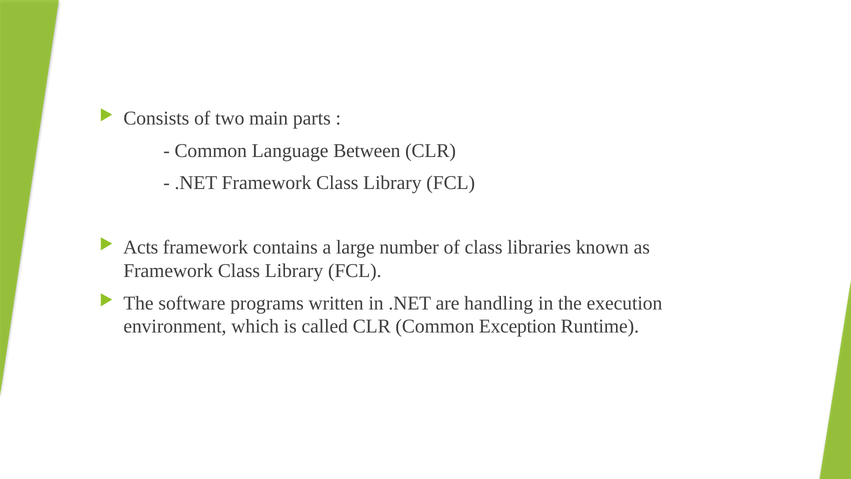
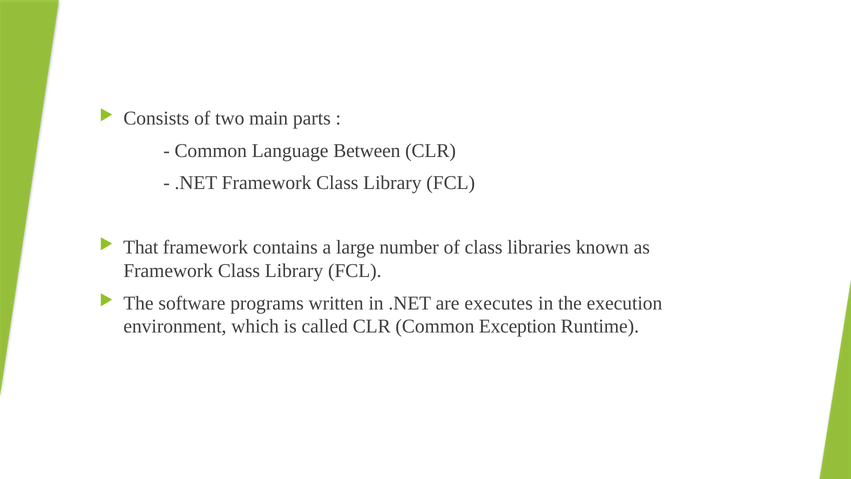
Acts: Acts -> That
handling: handling -> executes
